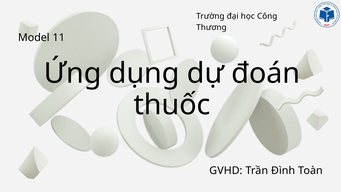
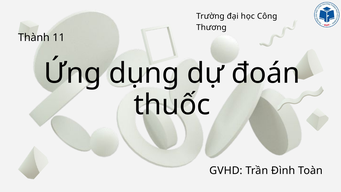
Model: Model -> Thành
